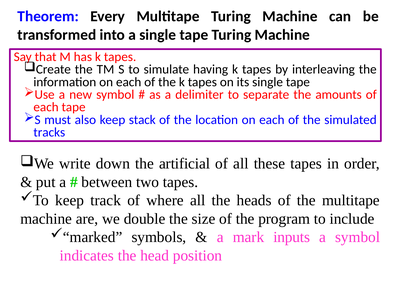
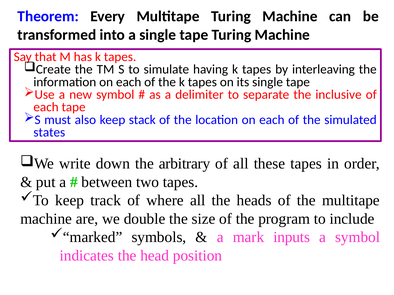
amounts: amounts -> inclusive
tracks: tracks -> states
artificial: artificial -> arbitrary
